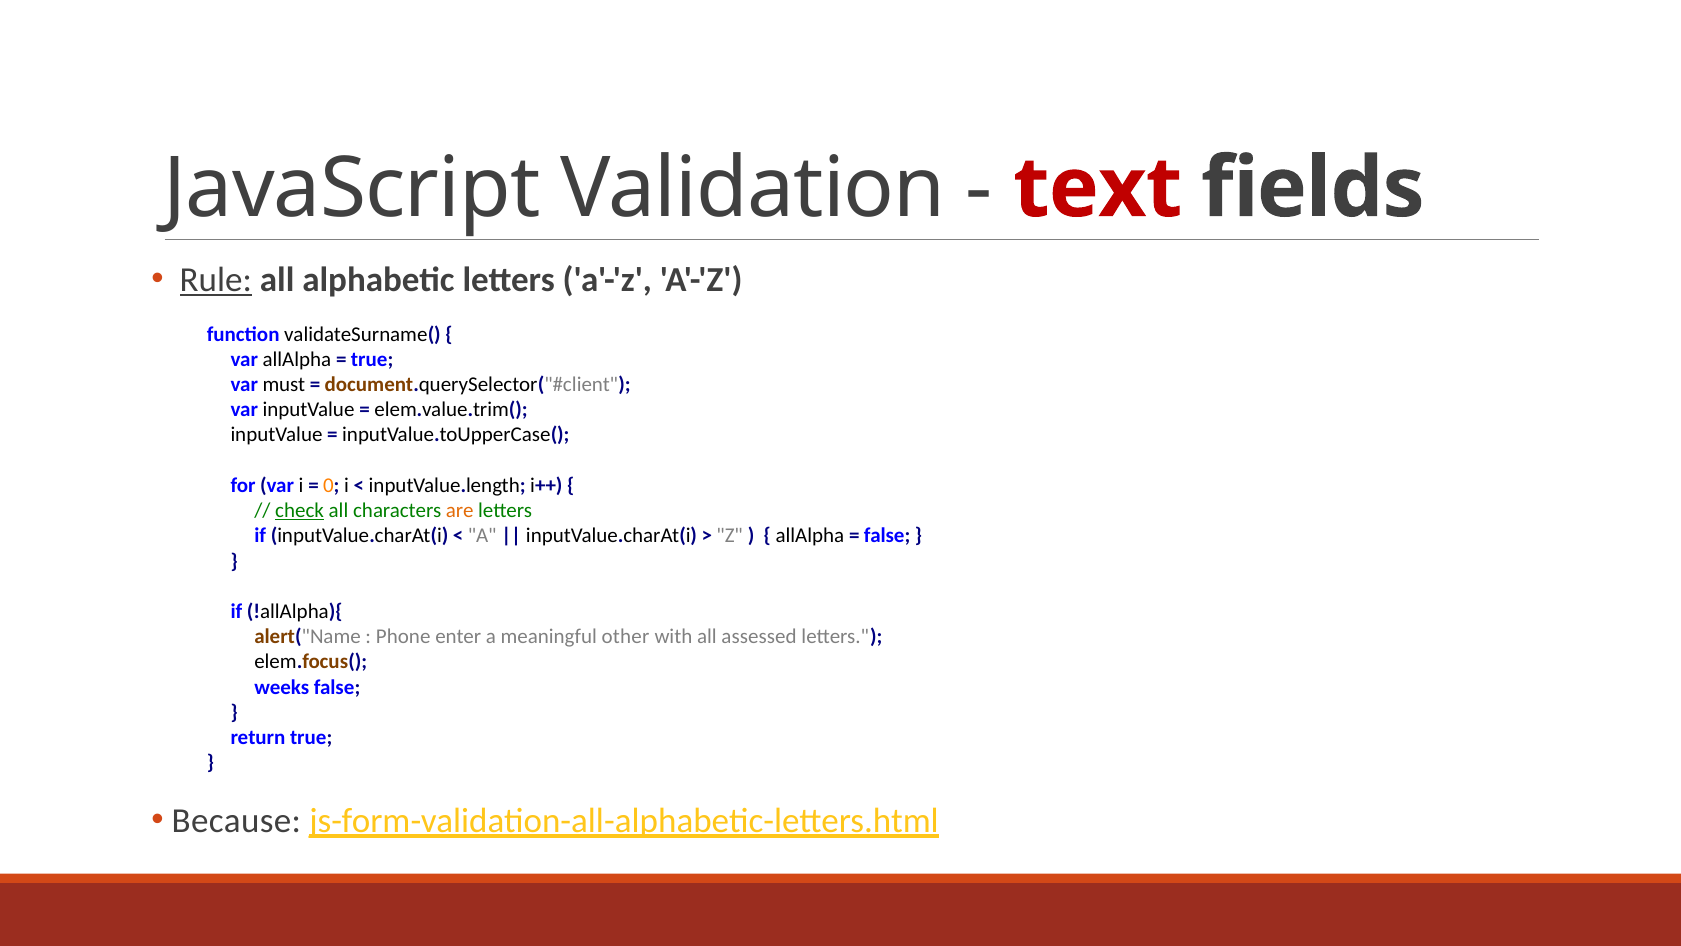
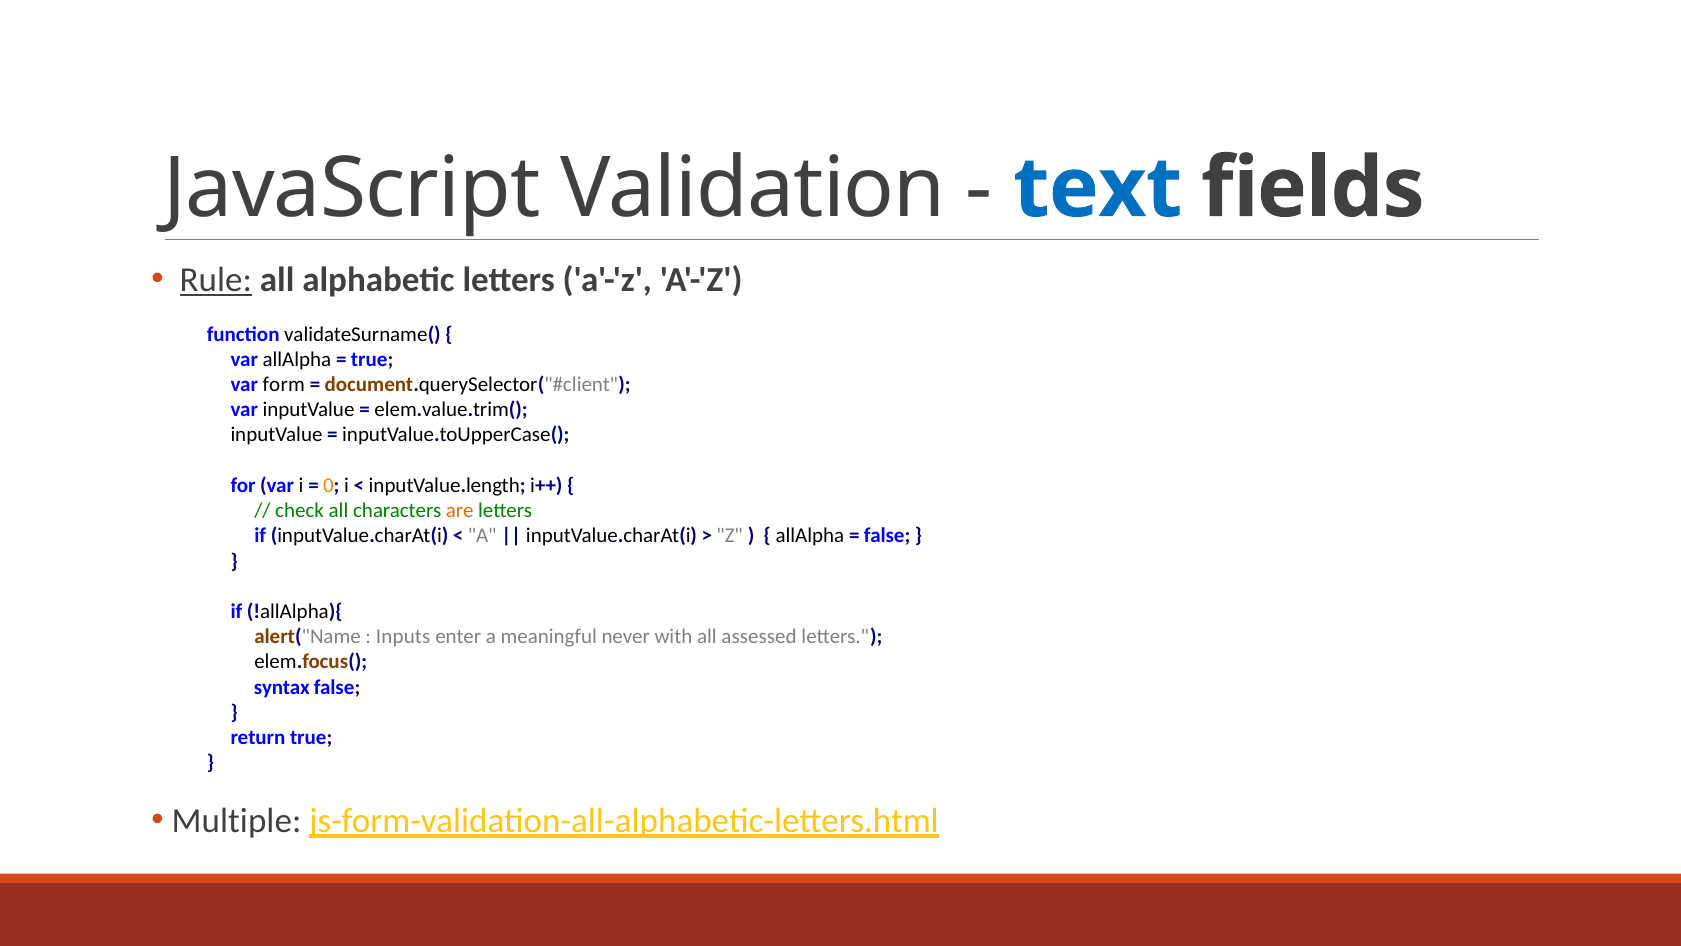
text colour: red -> blue
must: must -> form
check underline: present -> none
Phone: Phone -> Inputs
other: other -> never
weeks: weeks -> syntax
Because: Because -> Multiple
